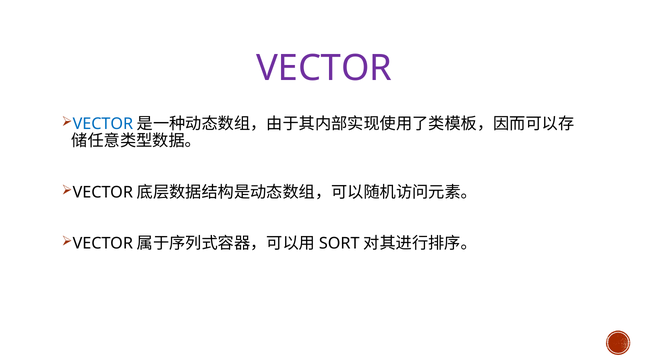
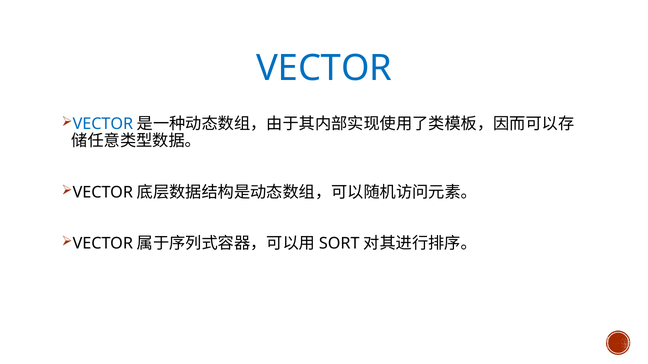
VECTOR at (324, 68) colour: purple -> blue
